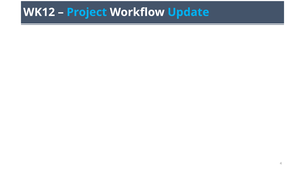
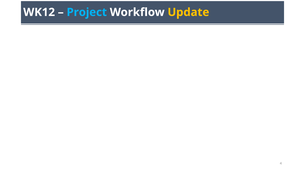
Update colour: light blue -> yellow
